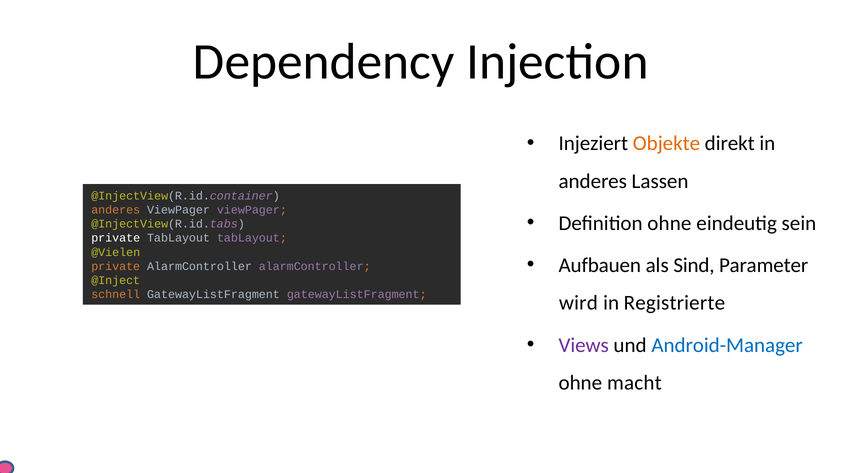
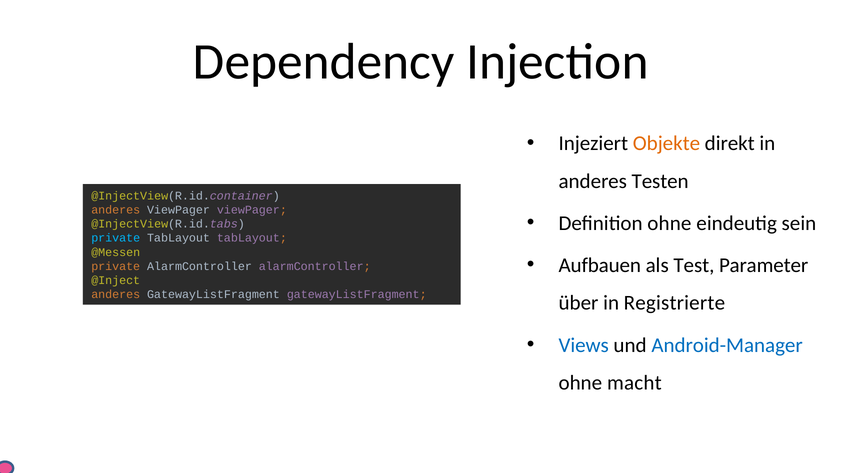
Lassen: Lassen -> Testen
private at (116, 238) colour: white -> light blue
@Vielen: @Vielen -> @Messen
Sind: Sind -> Test
schnell at (116, 295): schnell -> anderes
wird: wird -> über
Views colour: purple -> blue
